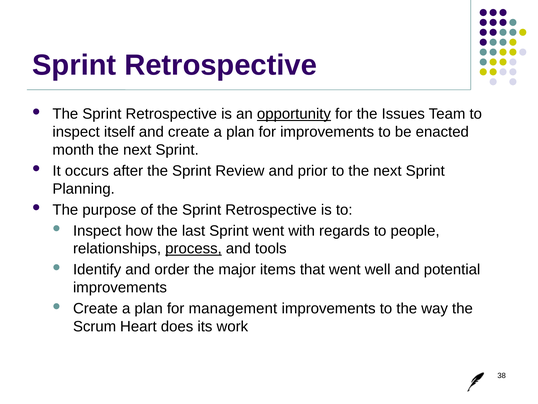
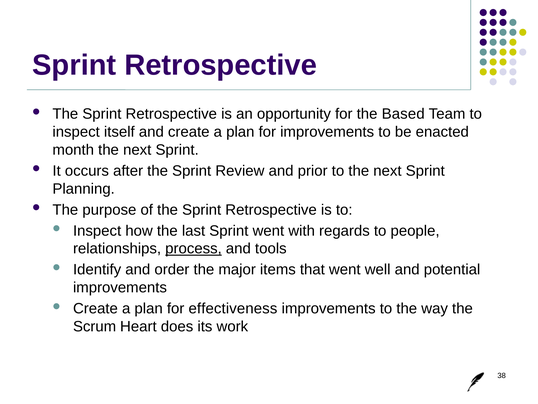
opportunity underline: present -> none
Issues: Issues -> Based
management: management -> effectiveness
